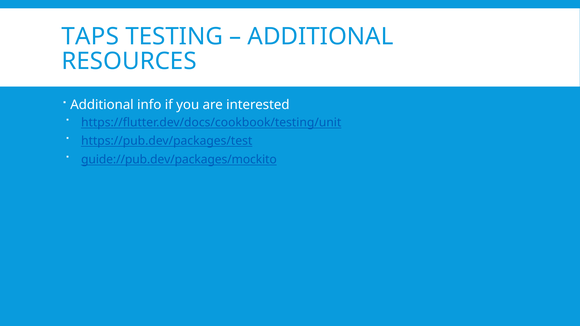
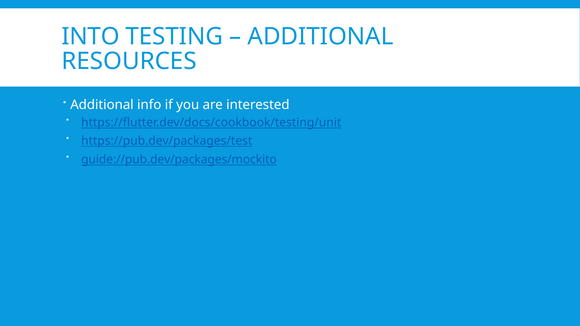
TAPS: TAPS -> INTO
